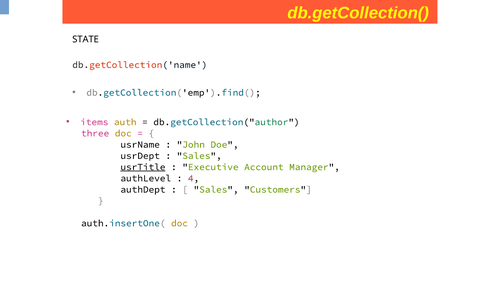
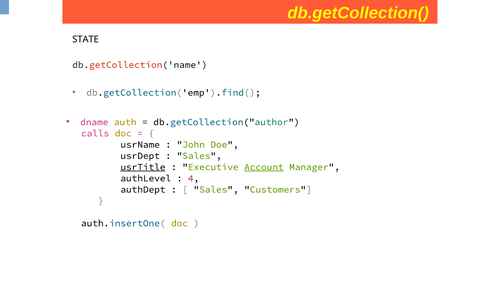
items: items -> dname
three: three -> calls
Account underline: none -> present
